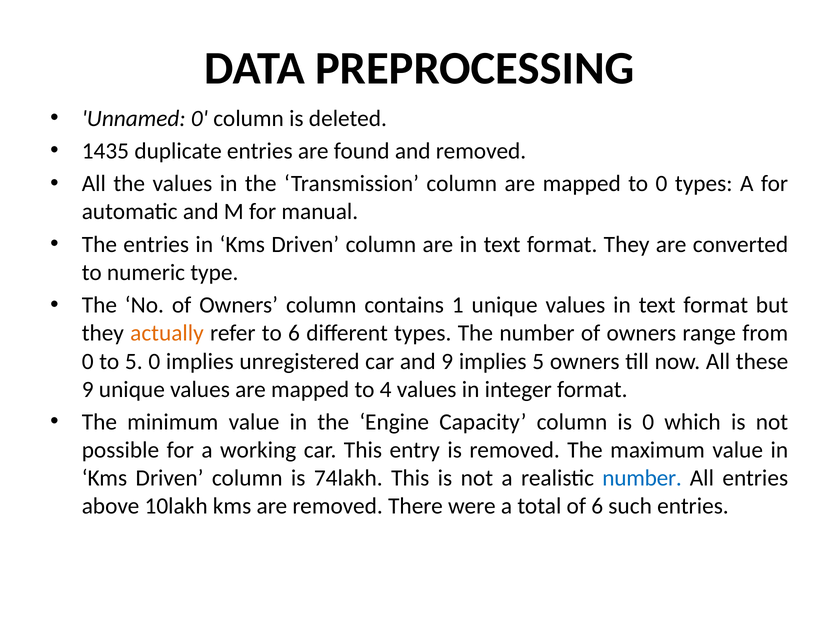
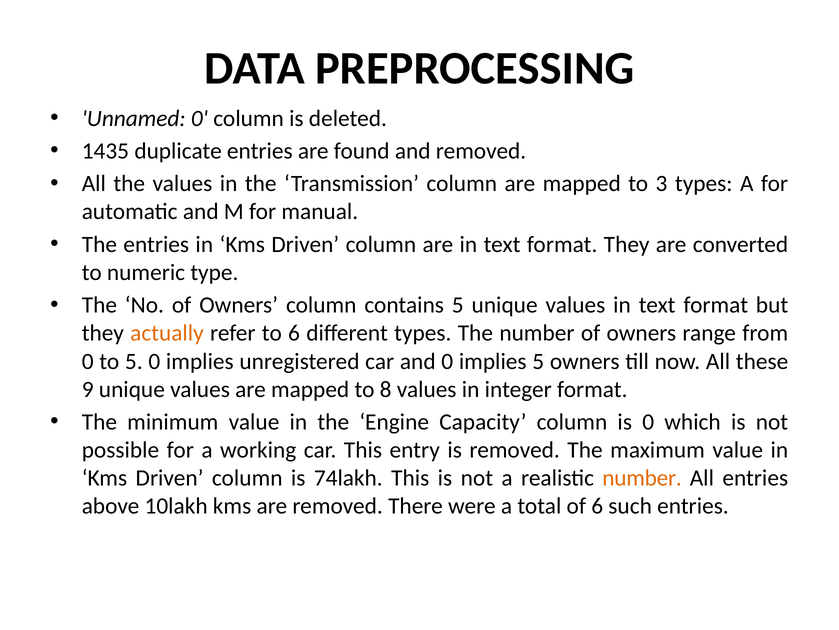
to 0: 0 -> 3
contains 1: 1 -> 5
and 9: 9 -> 0
4: 4 -> 8
number at (642, 478) colour: blue -> orange
